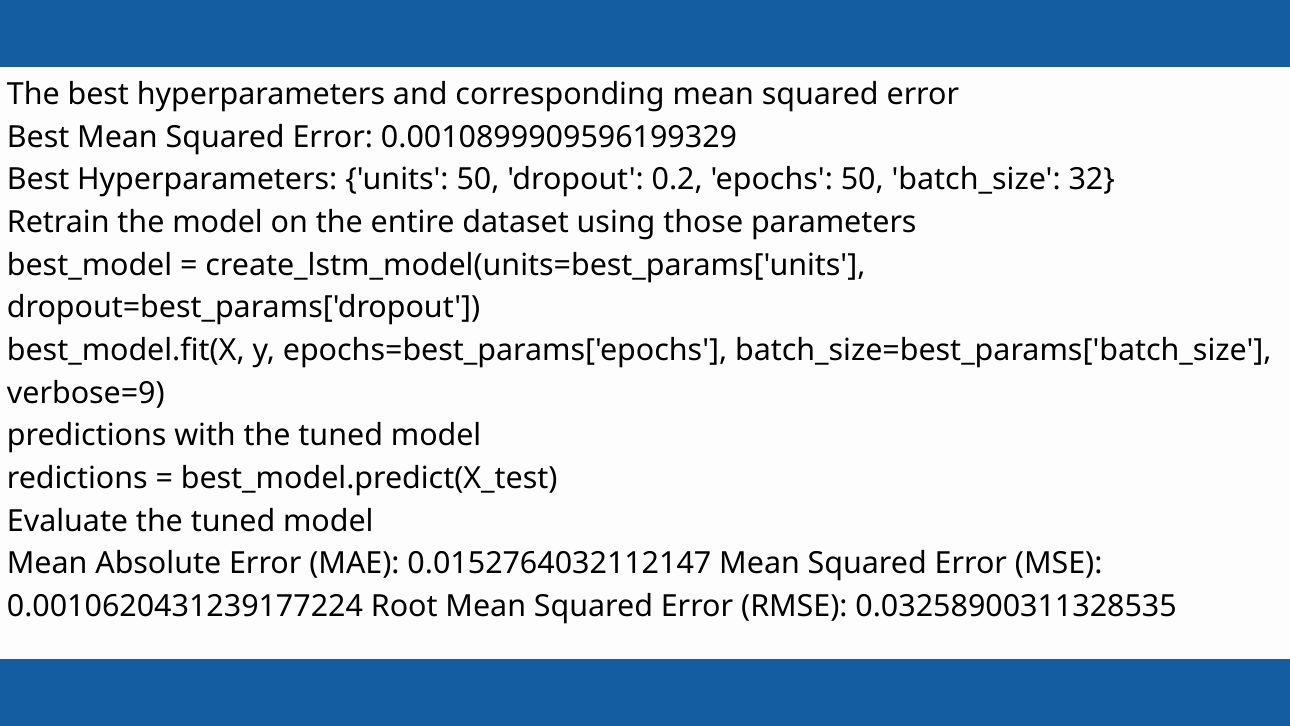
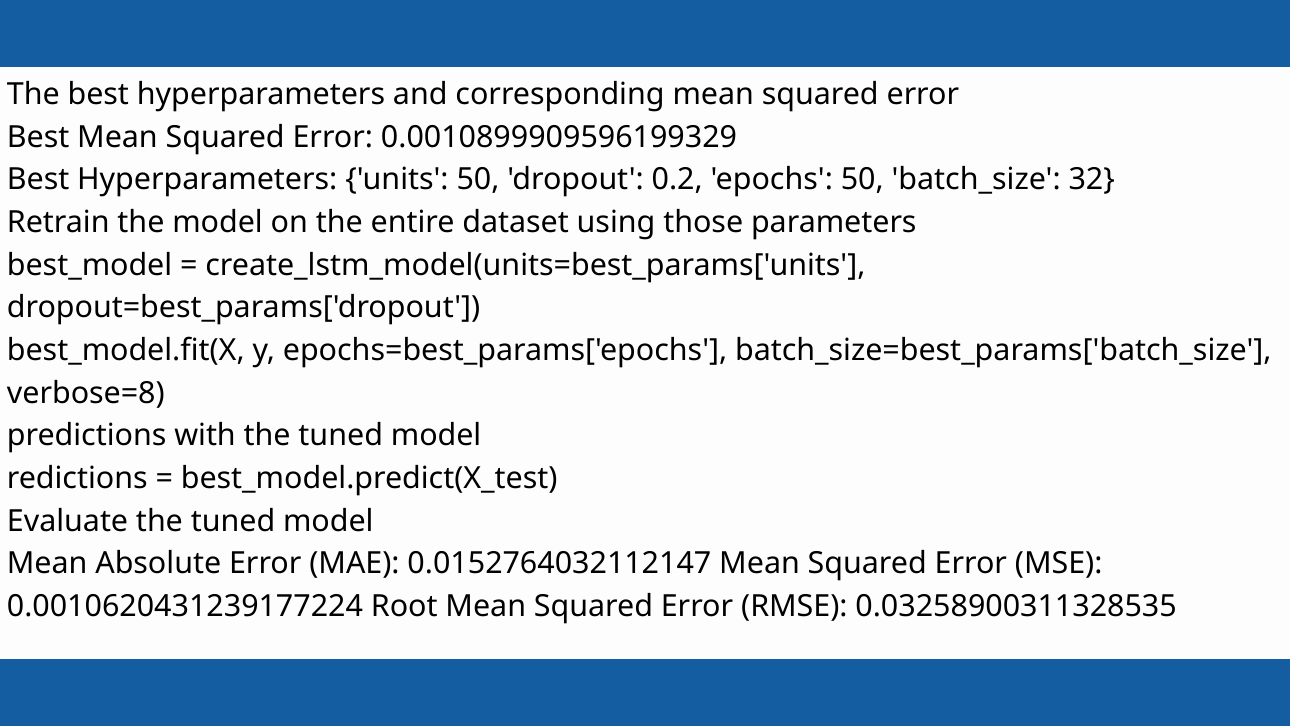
verbose=9: verbose=9 -> verbose=8
